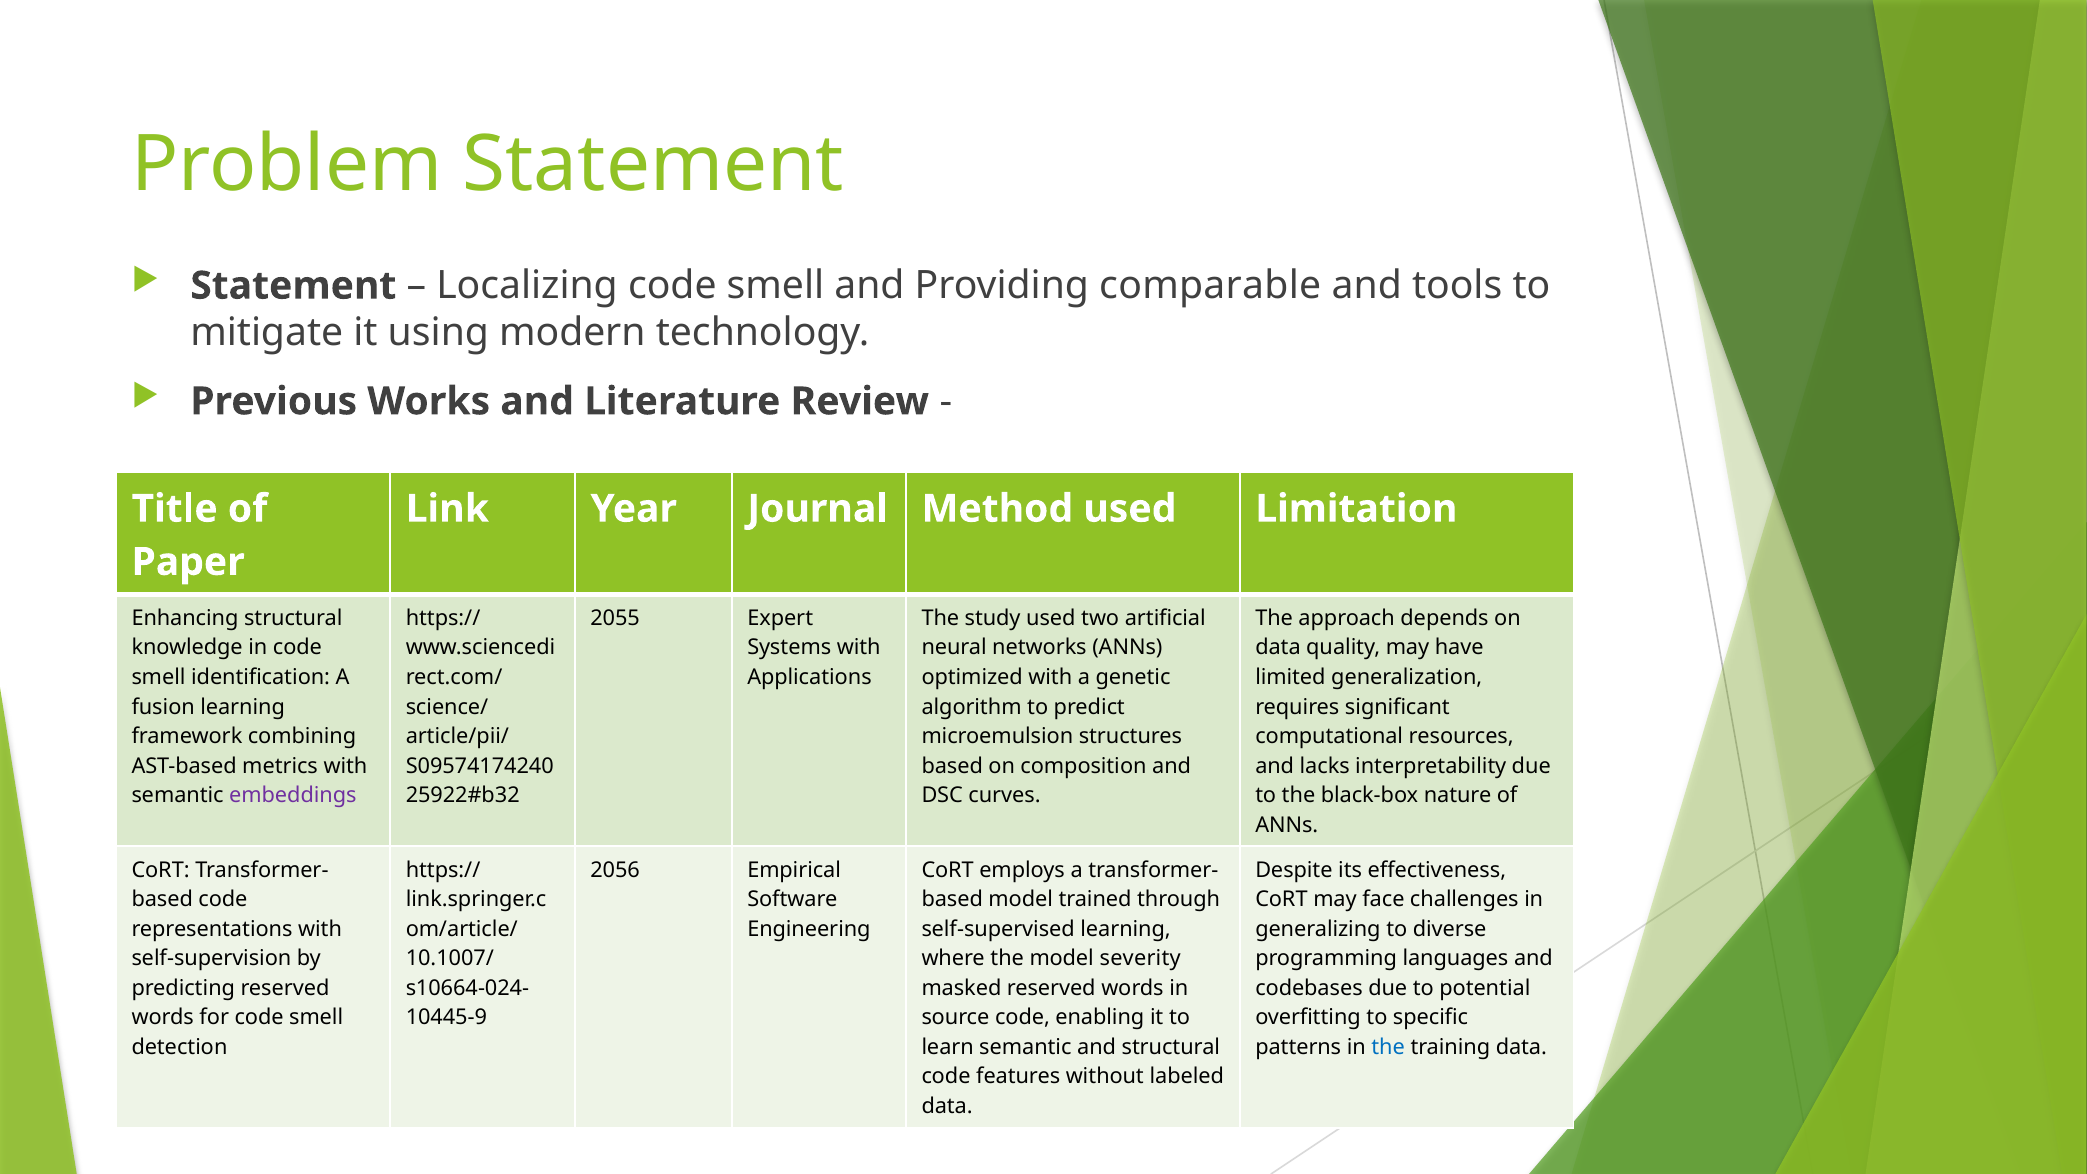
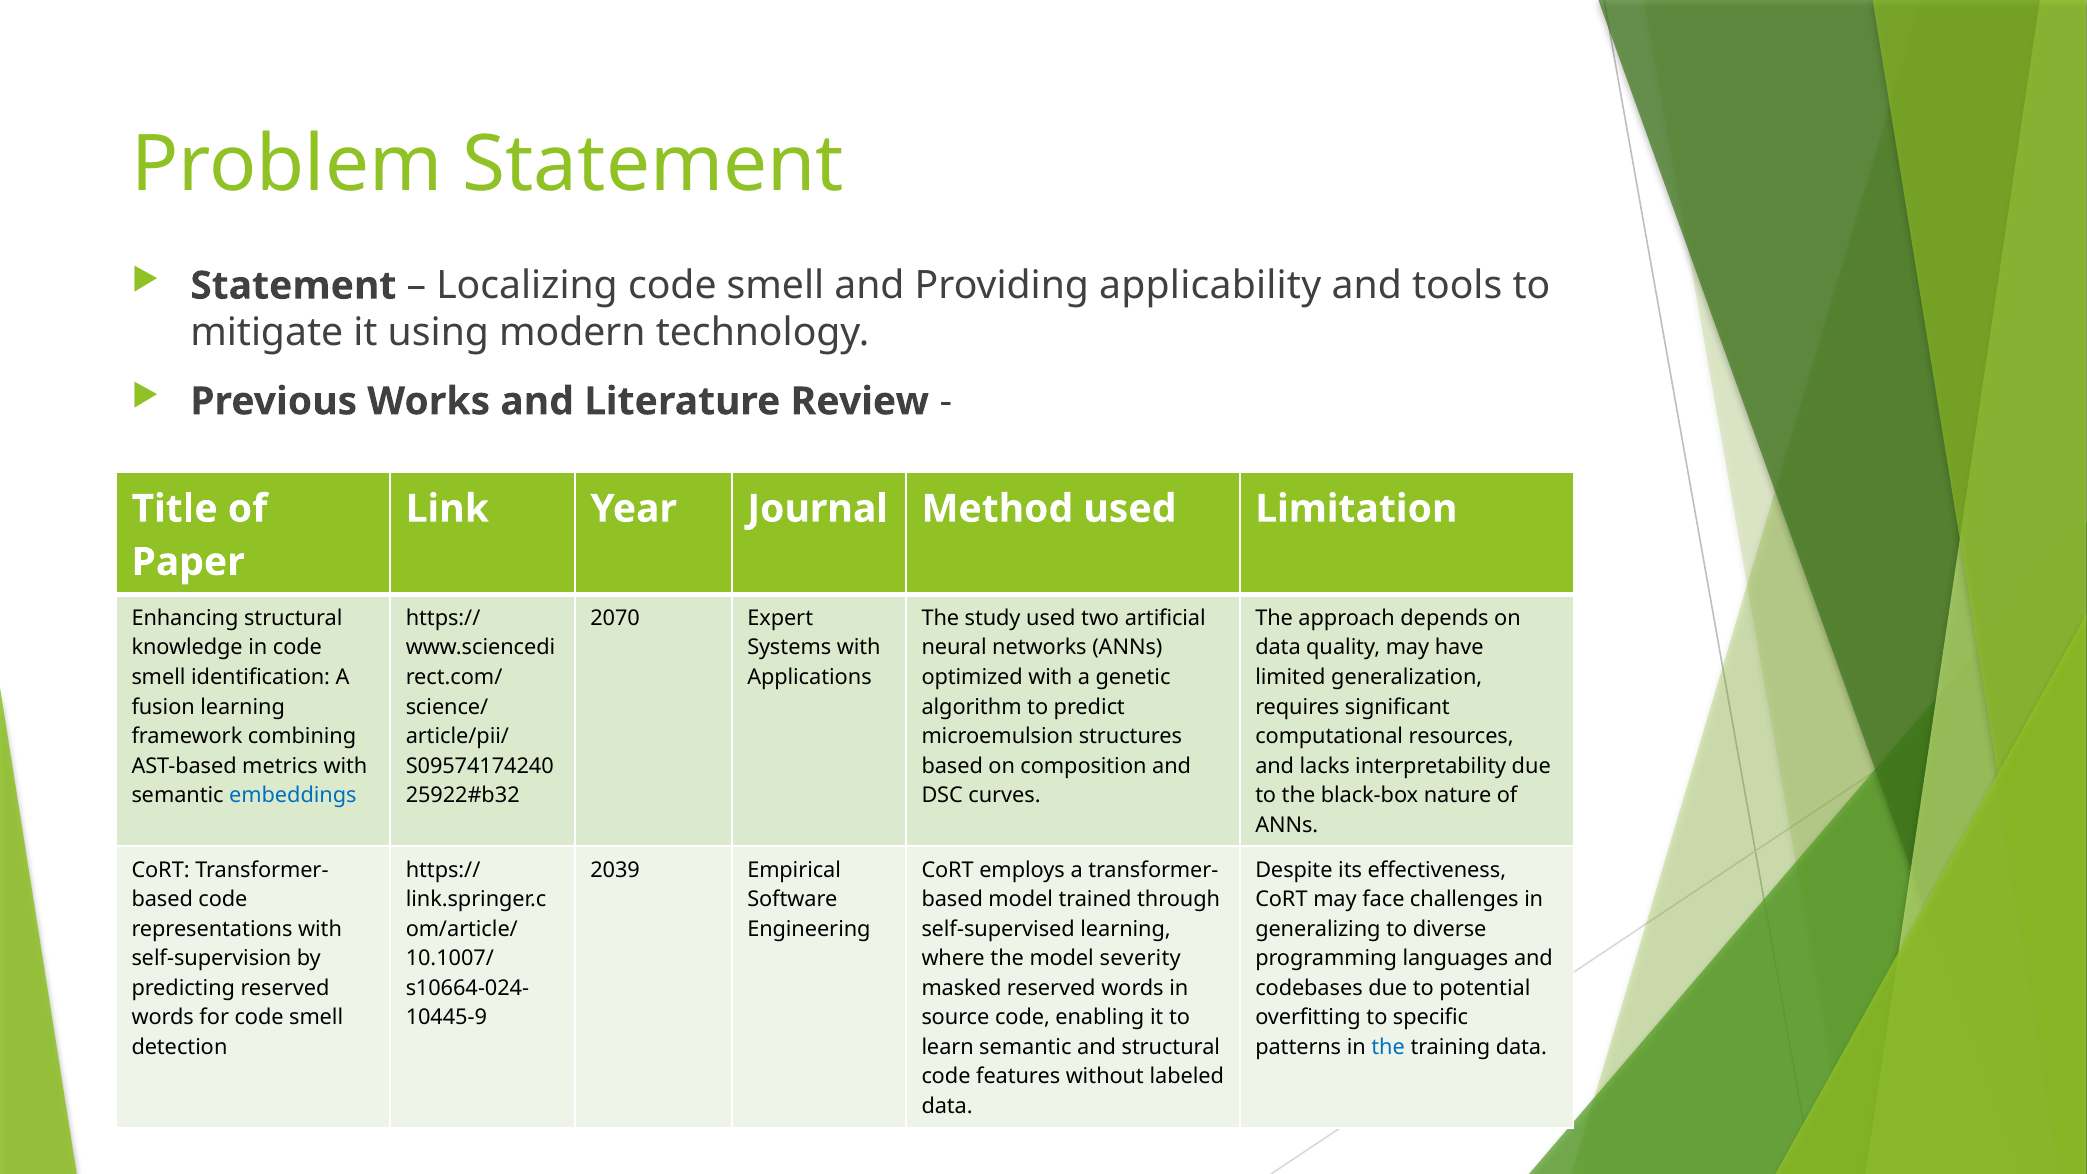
comparable: comparable -> applicability
2055: 2055 -> 2070
embeddings colour: purple -> blue
2056: 2056 -> 2039
